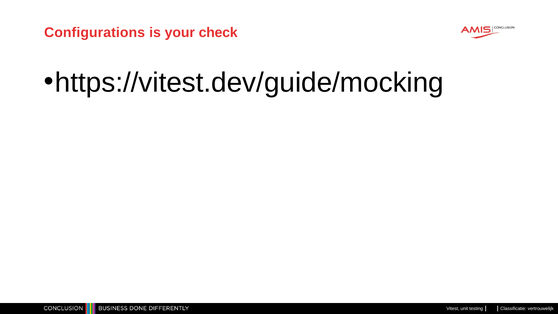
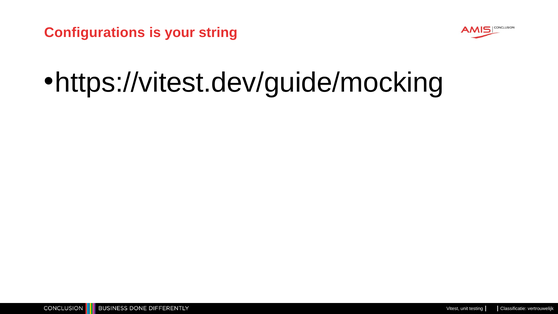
check: check -> string
